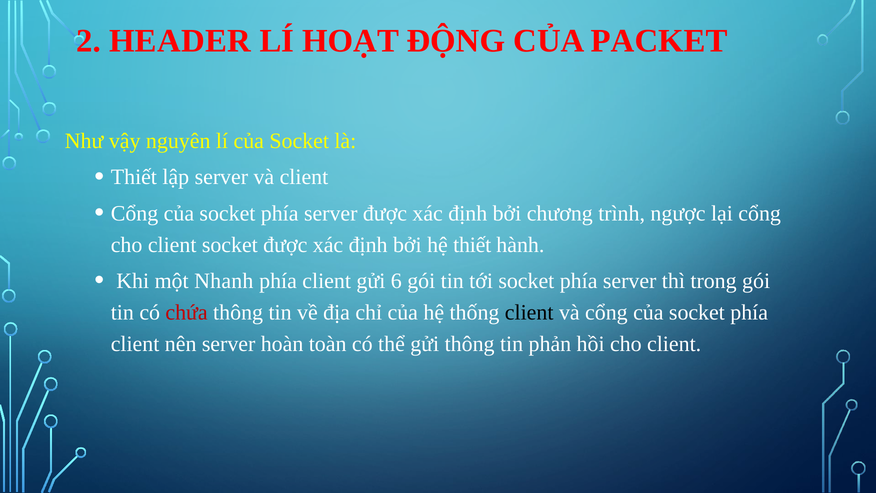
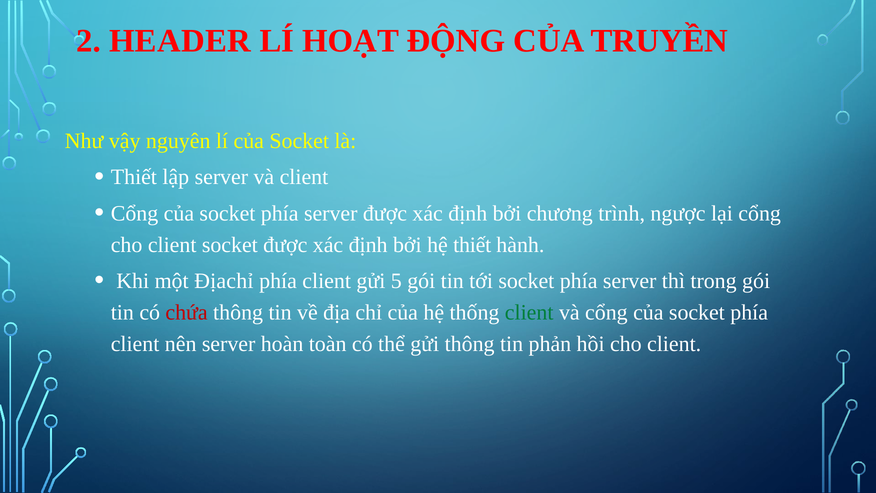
PACKET: PACKET -> TRUYỀN
Nhanh: Nhanh -> Địachỉ
6: 6 -> 5
client at (529, 312) colour: black -> green
